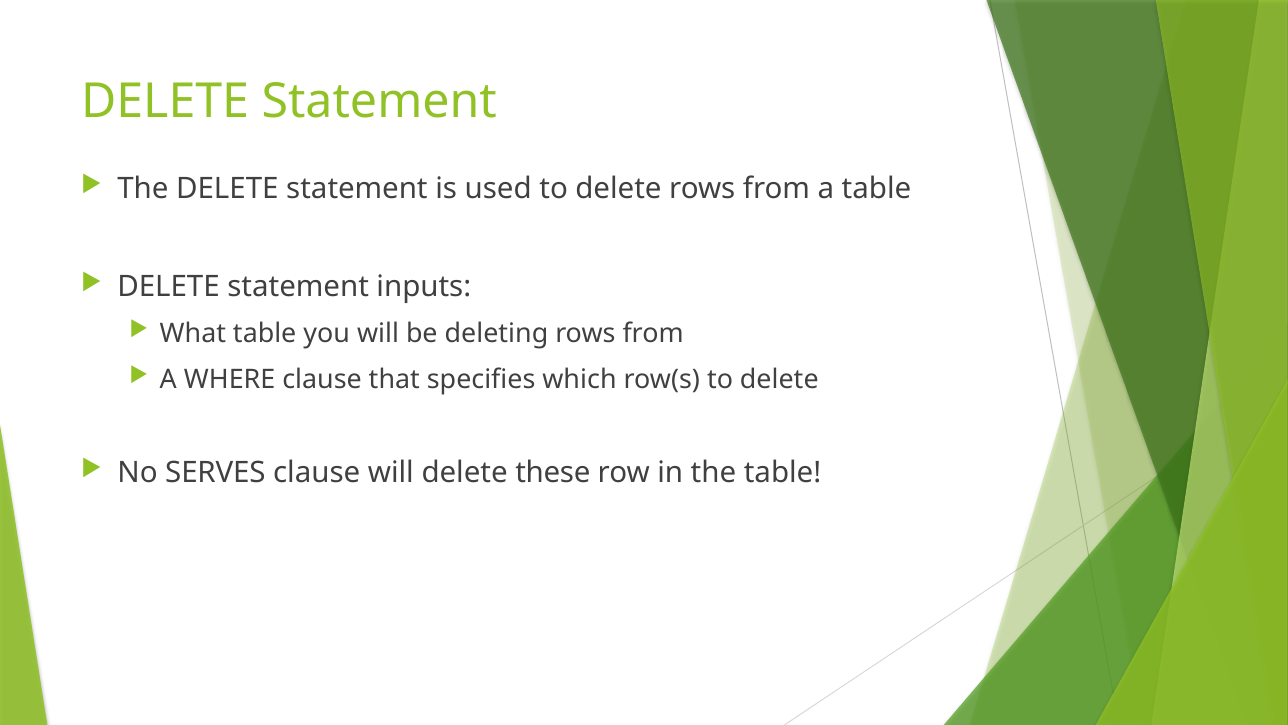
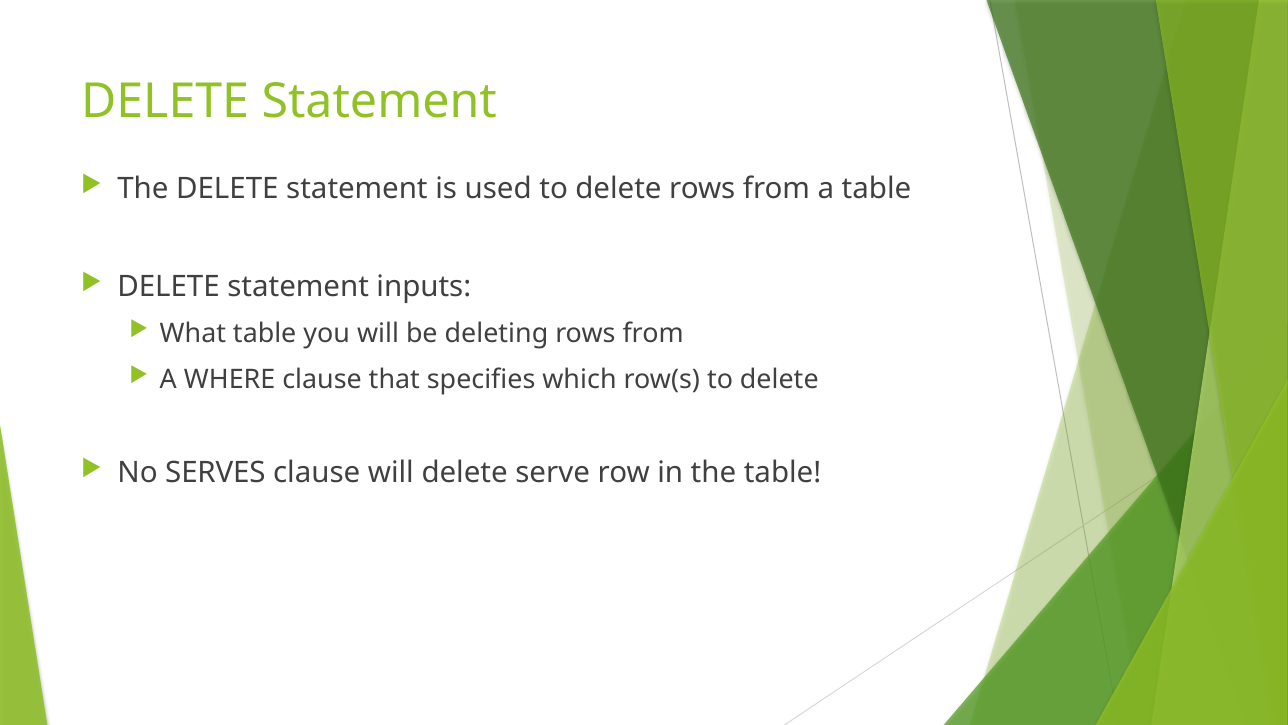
these: these -> serve
